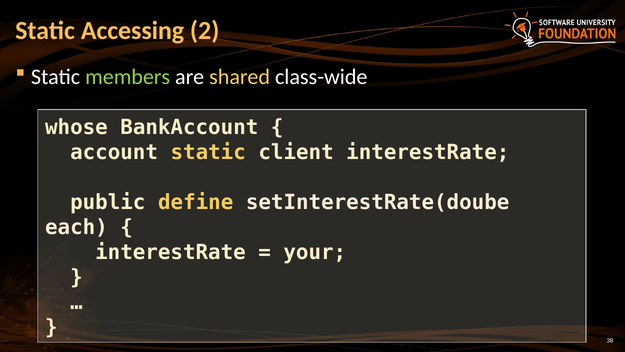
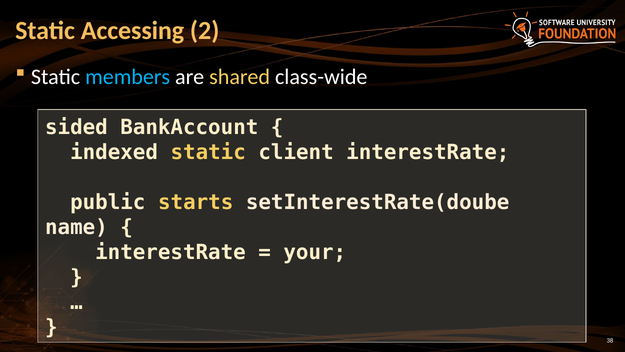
members colour: light green -> light blue
whose: whose -> sided
account: account -> indexed
define: define -> starts
each: each -> name
